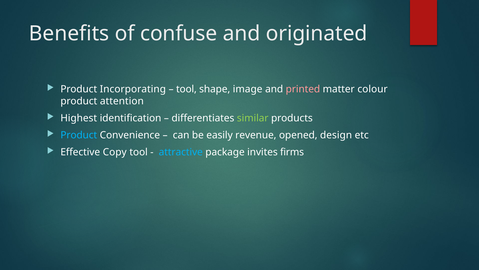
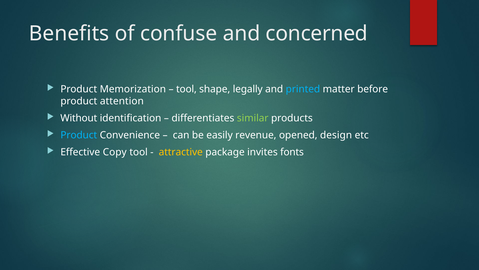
originated: originated -> concerned
Incorporating: Incorporating -> Memorization
image: image -> legally
printed colour: pink -> light blue
colour: colour -> before
Highest: Highest -> Without
attractive colour: light blue -> yellow
firms: firms -> fonts
